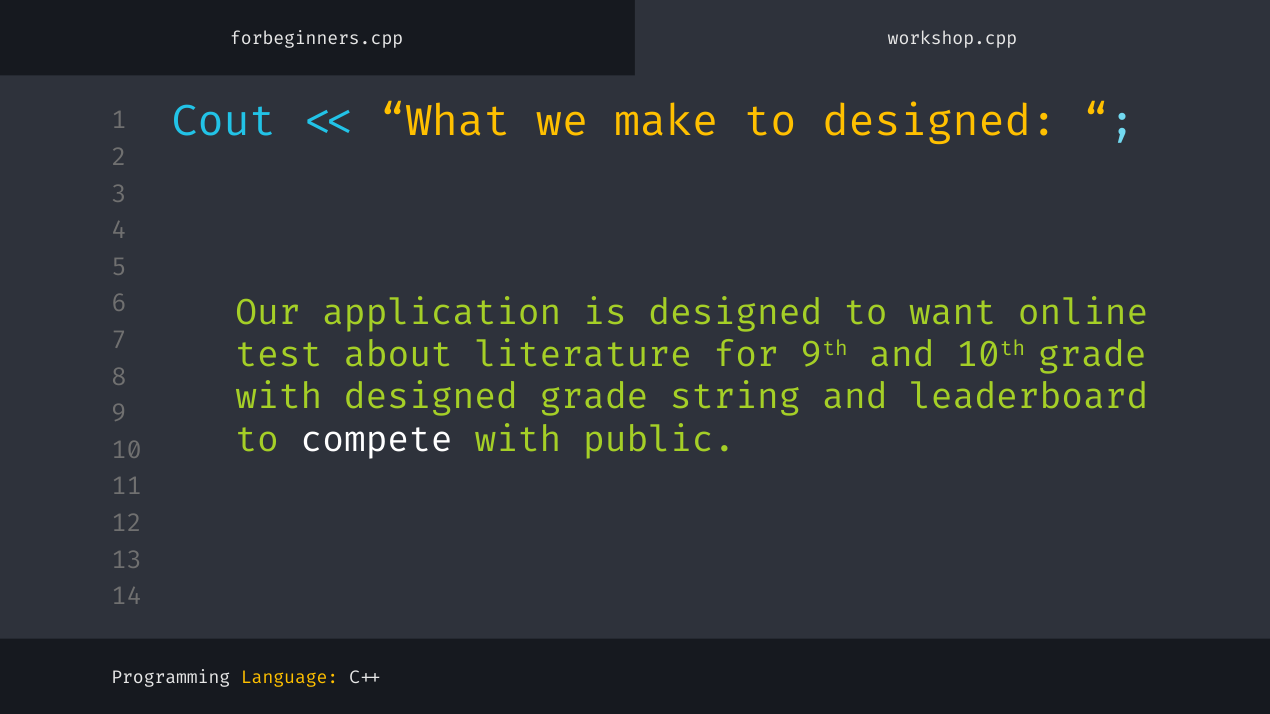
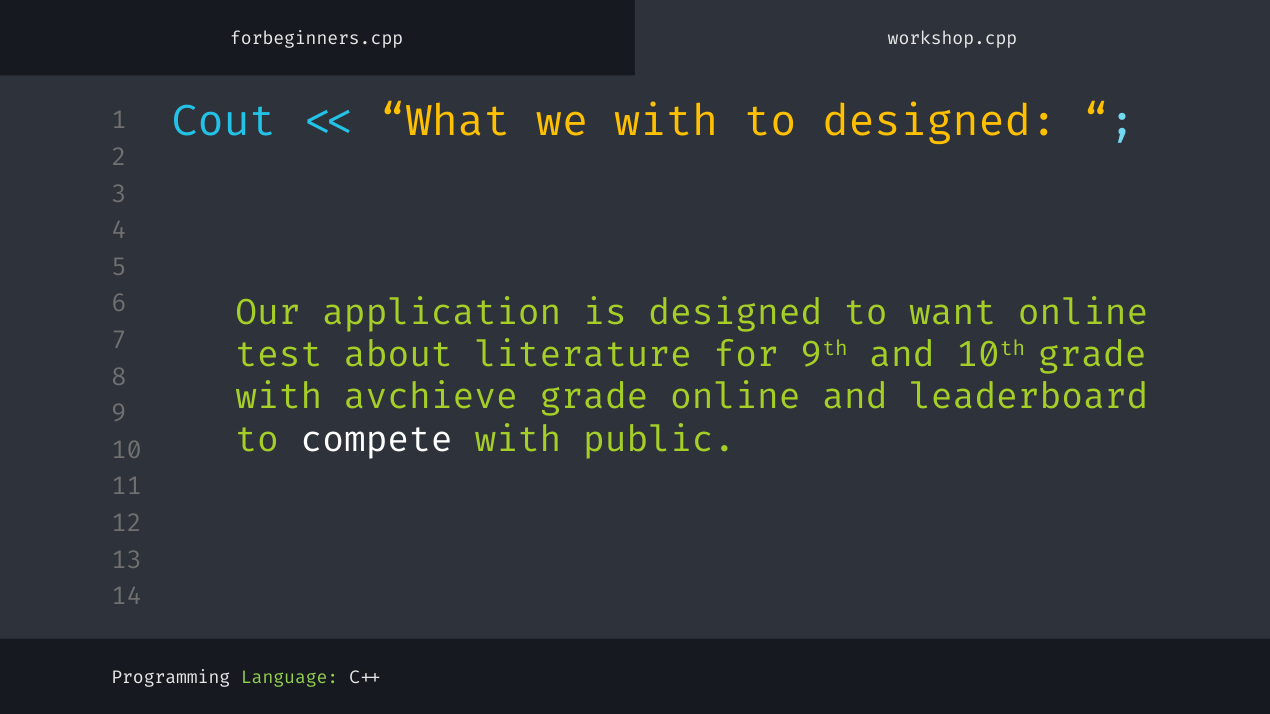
we make: make -> with
with designed: designed -> avchieve
grade string: string -> online
Language colour: yellow -> light green
